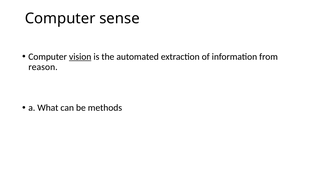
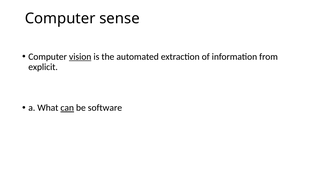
reason: reason -> explicit
can underline: none -> present
methods: methods -> software
